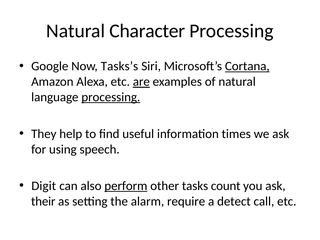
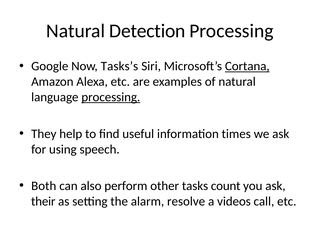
Character: Character -> Detection
are underline: present -> none
Digit: Digit -> Both
perform underline: present -> none
require: require -> resolve
detect: detect -> videos
